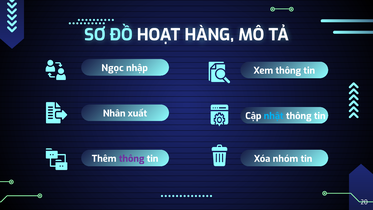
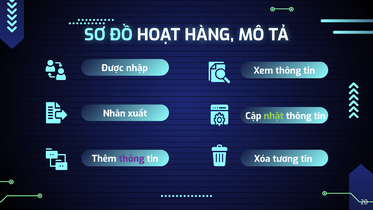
Ngọc: Ngọc -> Được
nhật colour: light blue -> light green
nhóm: nhóm -> tương
